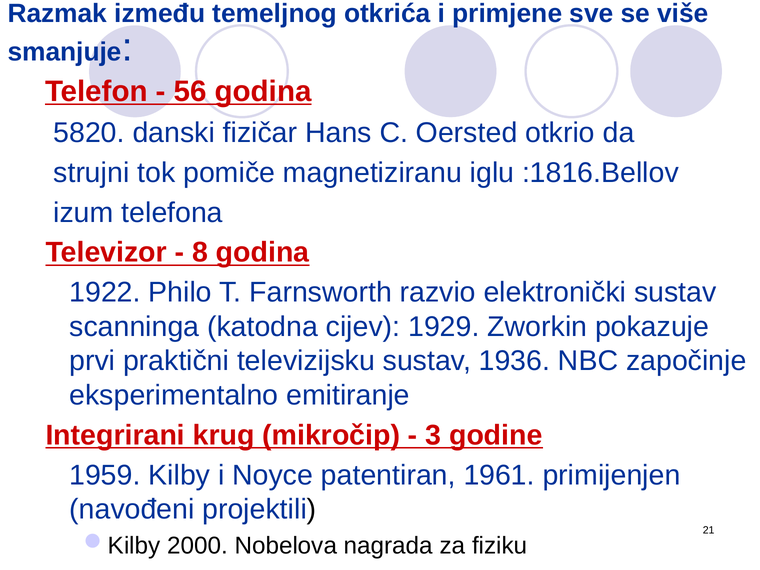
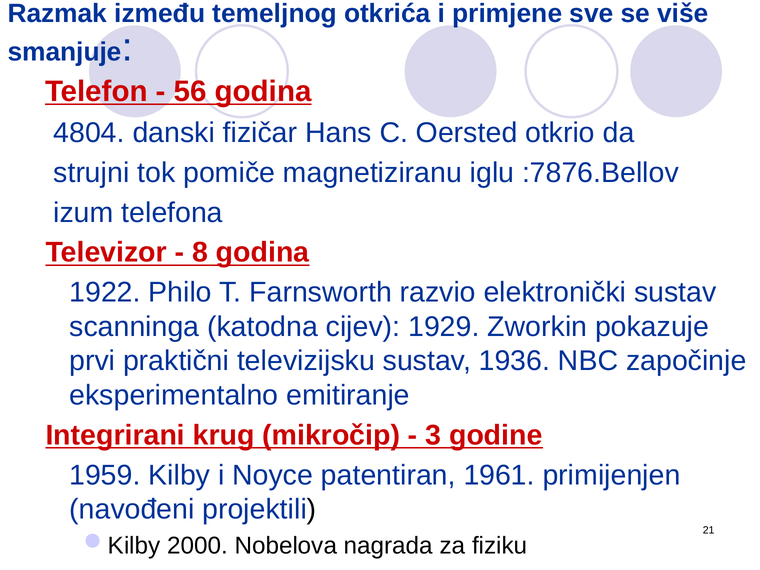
5820: 5820 -> 4804
:1816.Bellov: :1816.Bellov -> :7876.Bellov
